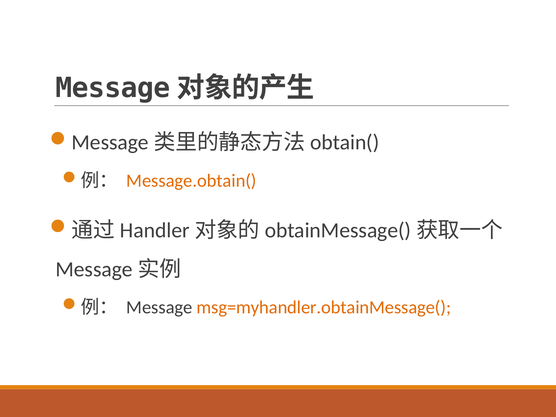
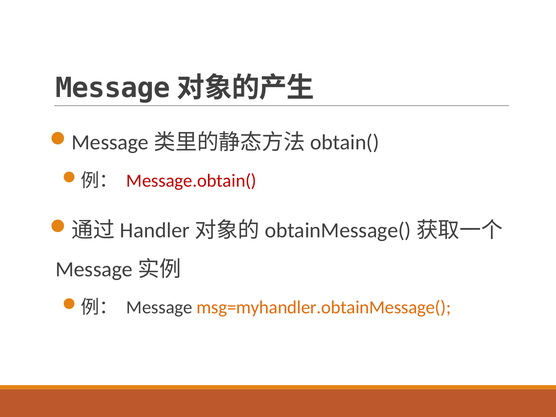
Message.obtain( colour: orange -> red
